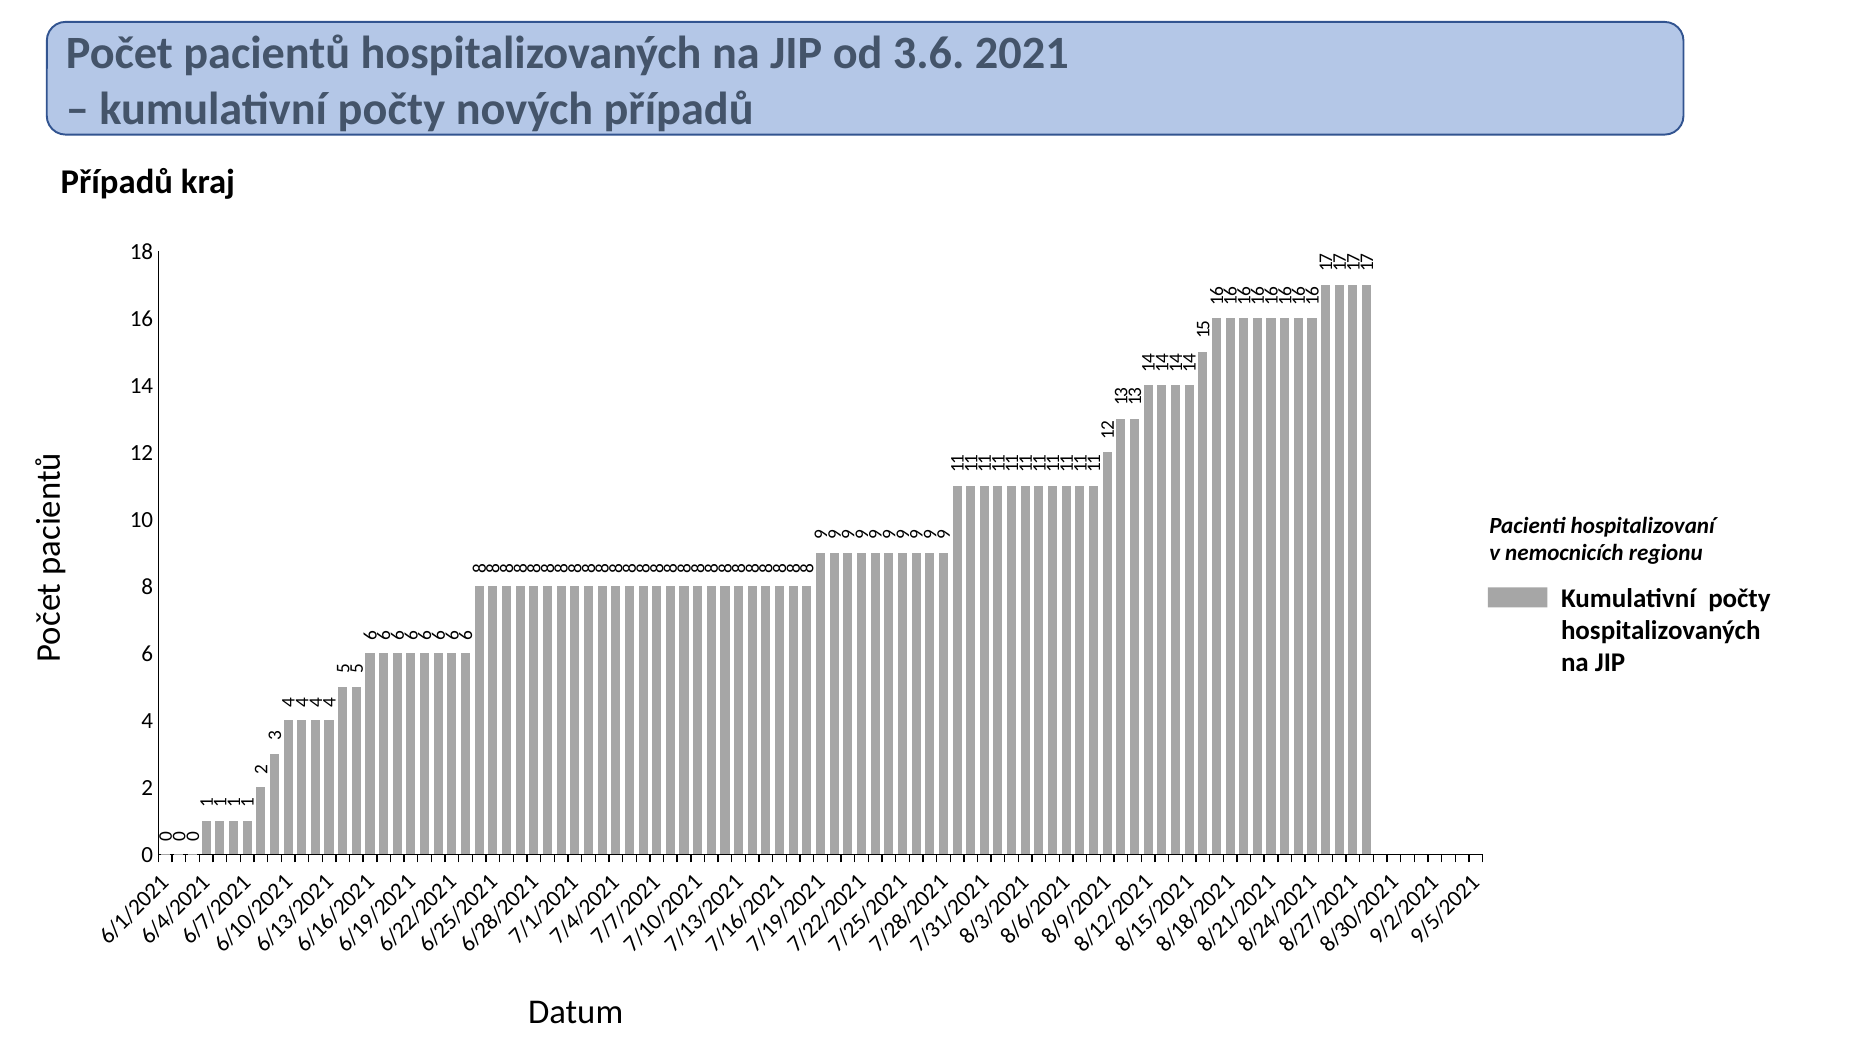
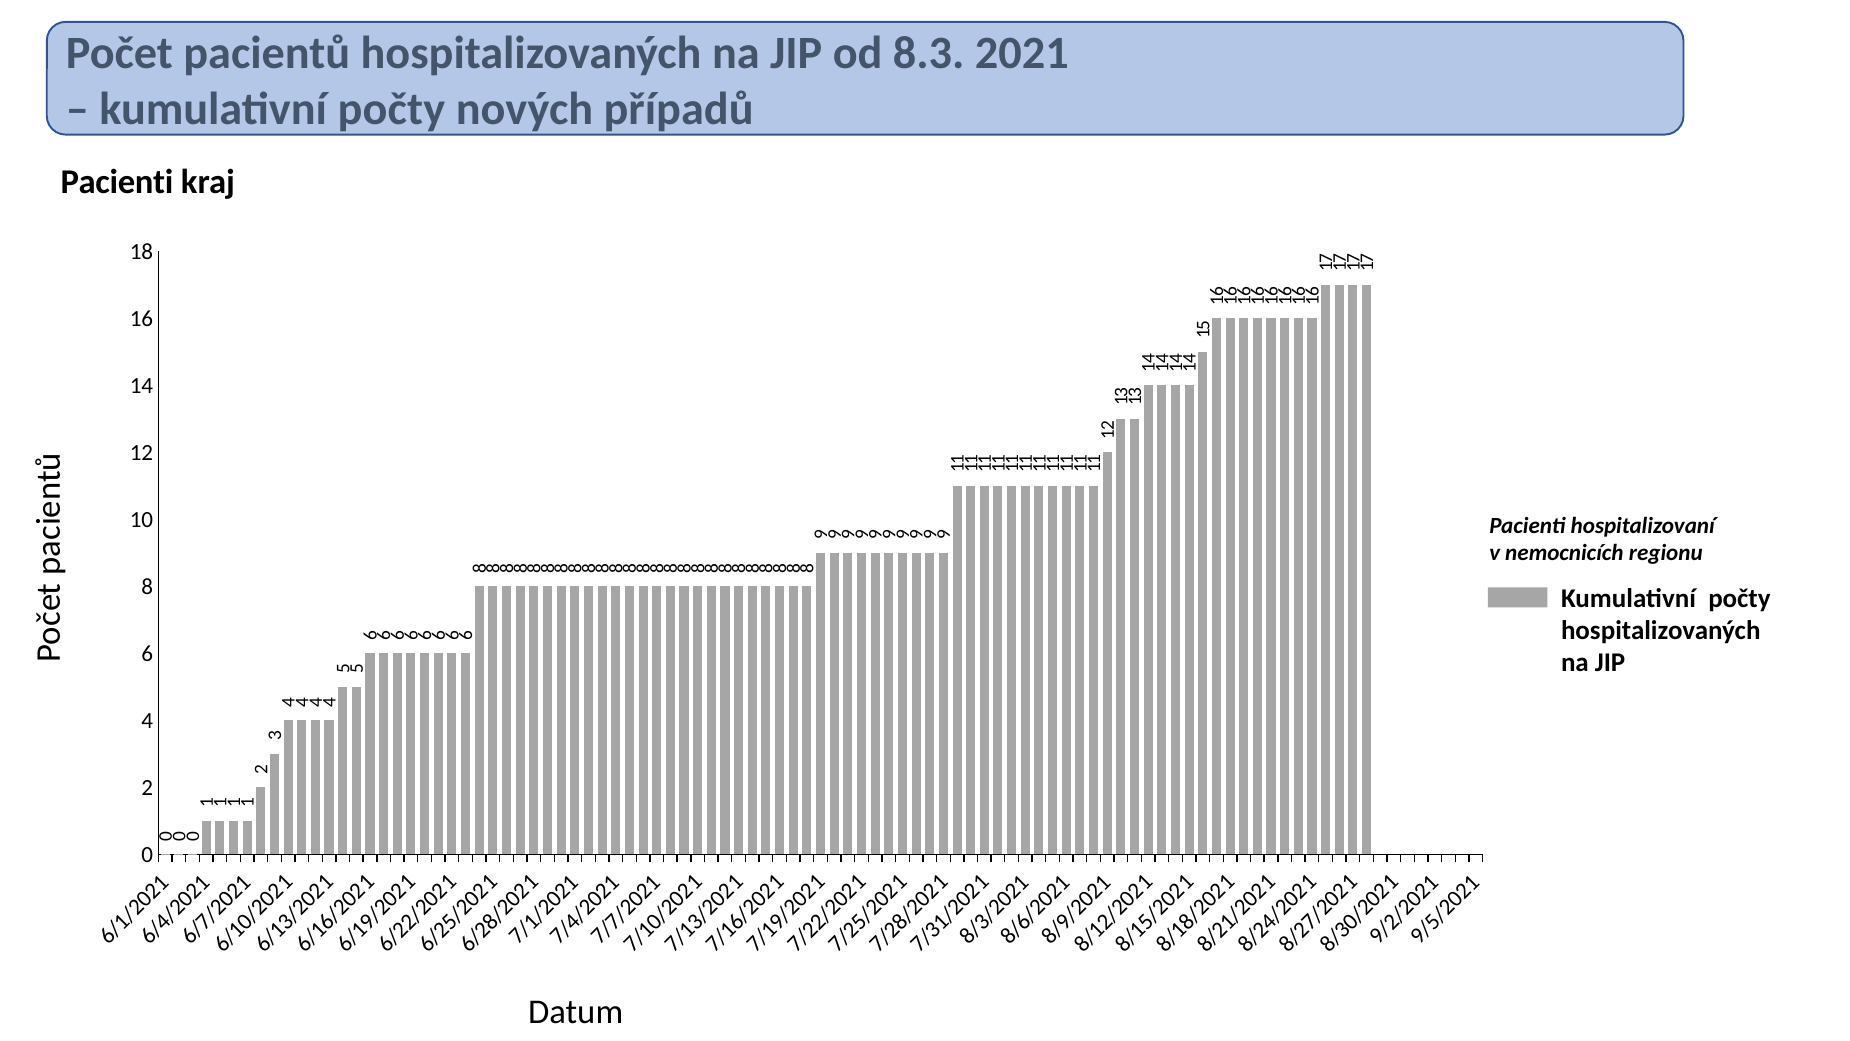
3.6: 3.6 -> 8.3
Případů at (117, 182): Případů -> Pacienti
